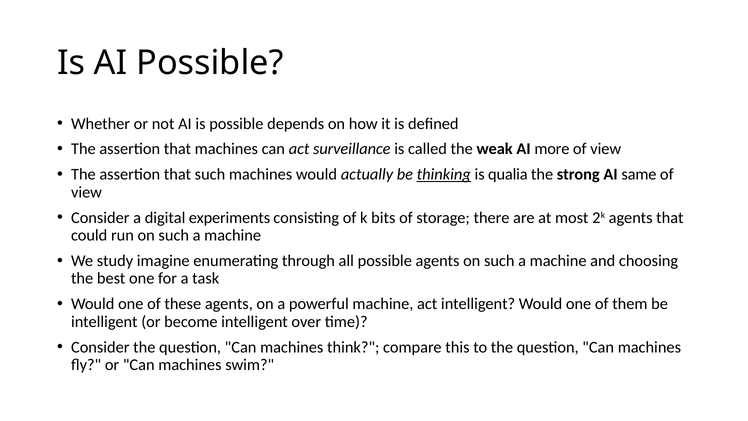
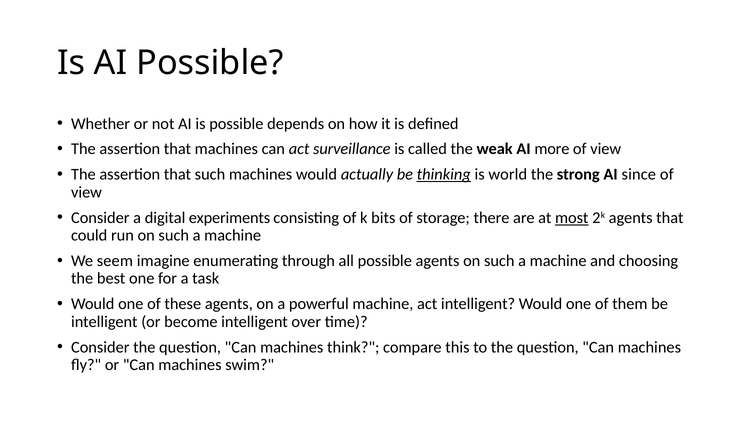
qualia: qualia -> world
same: same -> since
most underline: none -> present
study: study -> seem
